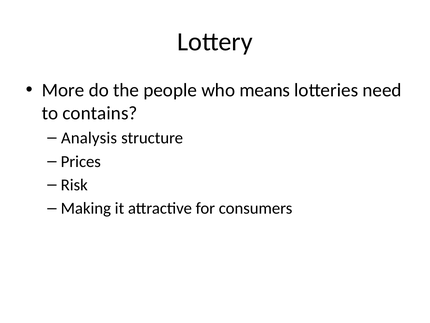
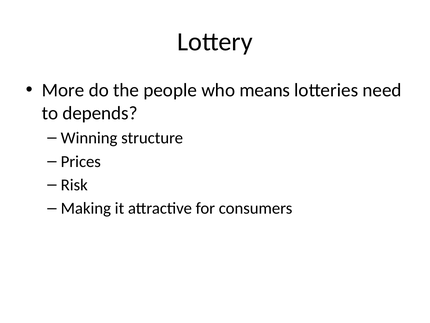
contains: contains -> depends
Analysis: Analysis -> Winning
